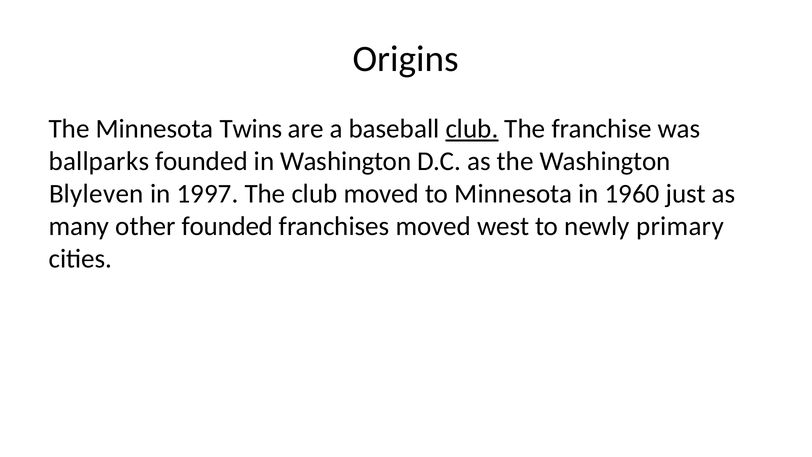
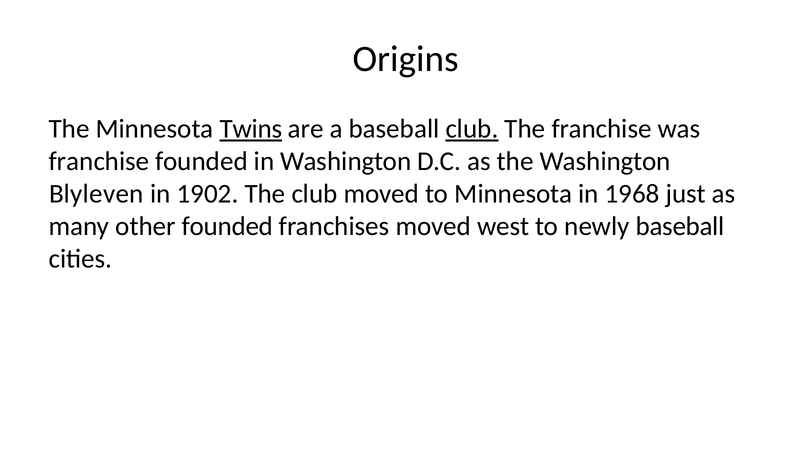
Twins underline: none -> present
ballparks at (99, 161): ballparks -> franchise
1997: 1997 -> 1902
1960: 1960 -> 1968
newly primary: primary -> baseball
